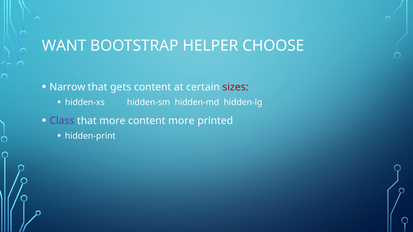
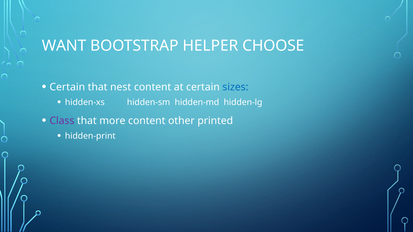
Narrow at (67, 87): Narrow -> Certain
gets: gets -> nest
sizes colour: red -> blue
content more: more -> other
